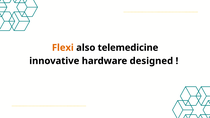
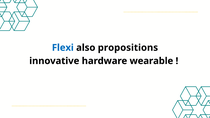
Flexi colour: orange -> blue
telemedicine: telemedicine -> propositions
designed: designed -> wearable
